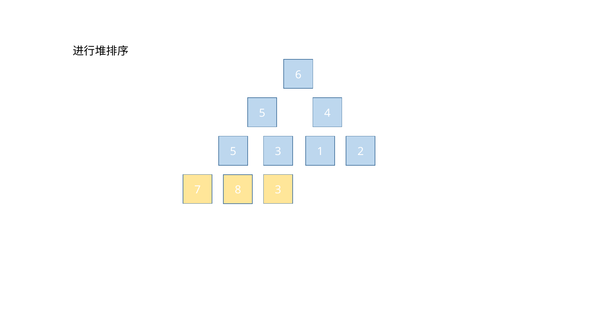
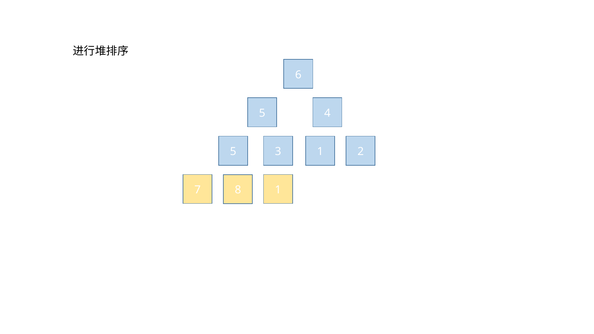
8 3: 3 -> 1
